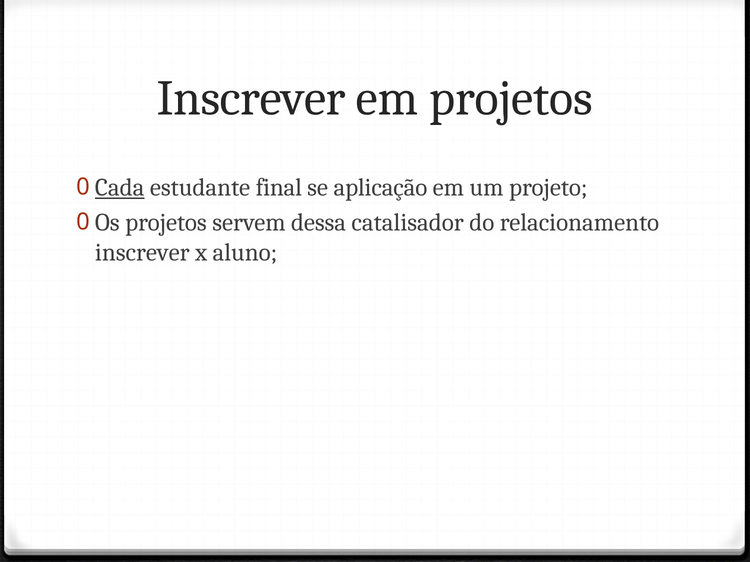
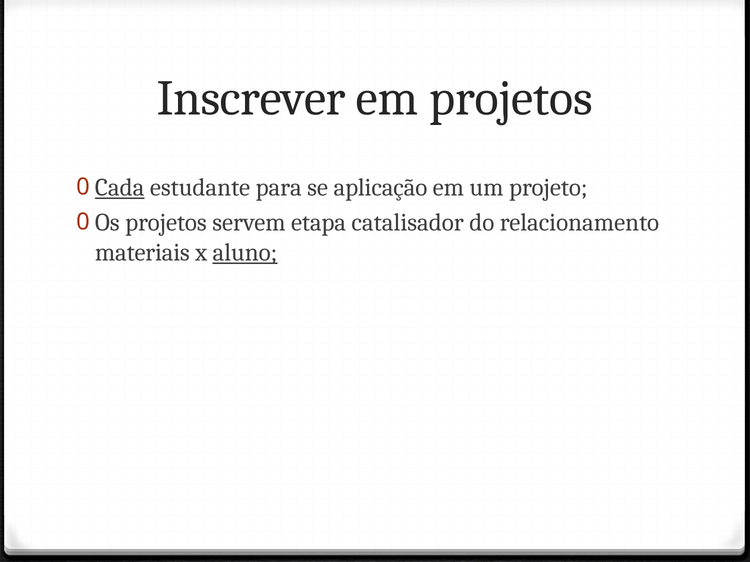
final: final -> para
dessa: dessa -> etapa
inscrever at (142, 253): inscrever -> materiais
aluno underline: none -> present
